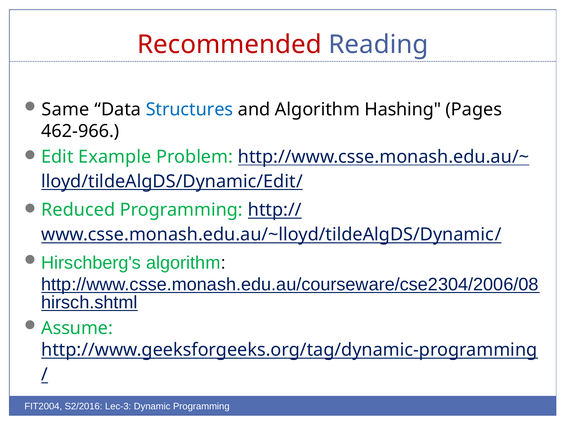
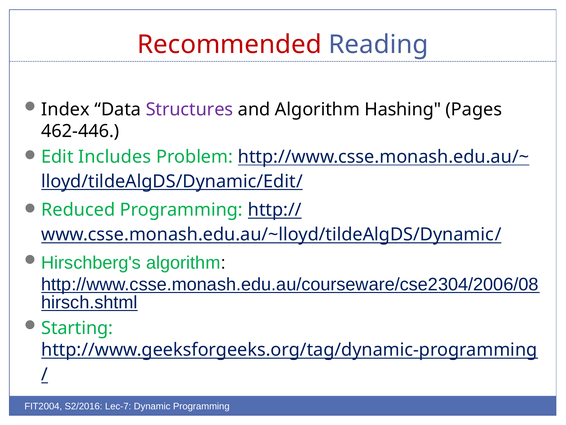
Same: Same -> Index
Structures colour: blue -> purple
462-966: 462-966 -> 462-446
Example: Example -> Includes
Assume: Assume -> Starting
Lec-3: Lec-3 -> Lec-7
